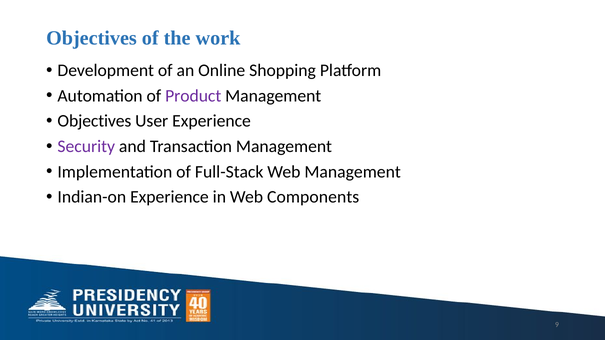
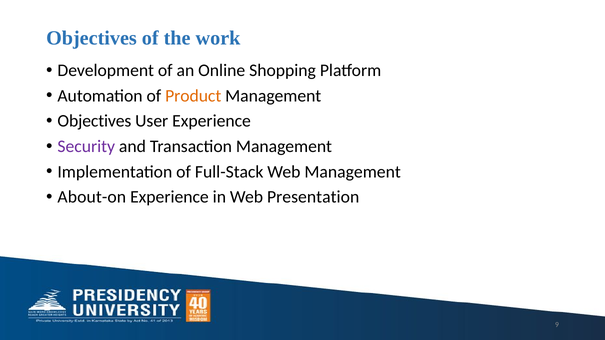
Product colour: purple -> orange
Indian-on: Indian-on -> About-on
Components: Components -> Presentation
